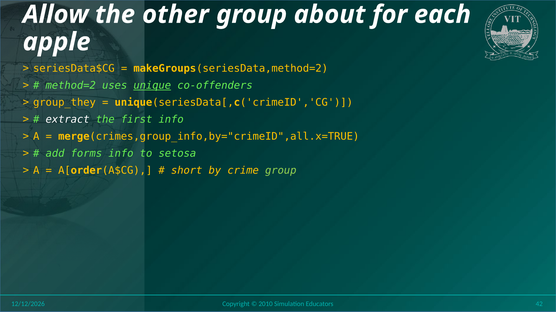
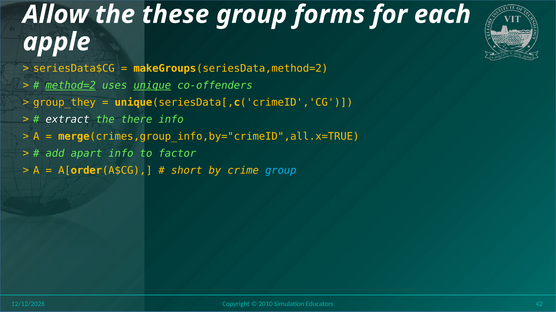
other: other -> these
about: about -> forms
method=2 underline: none -> present
first: first -> there
forms: forms -> apart
setosa: setosa -> factor
group at (281, 171) colour: light green -> light blue
